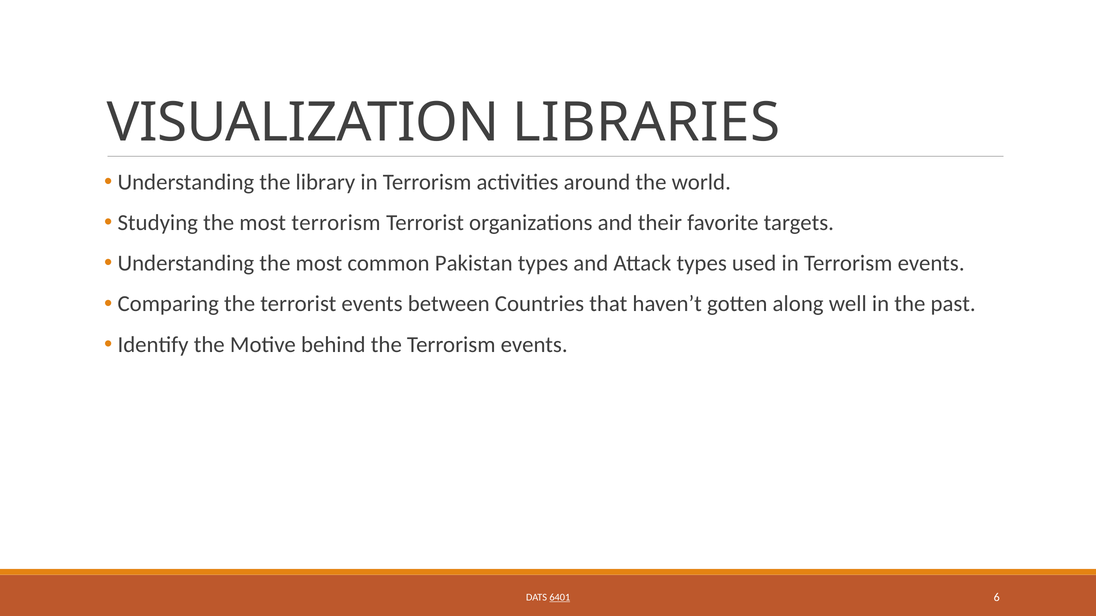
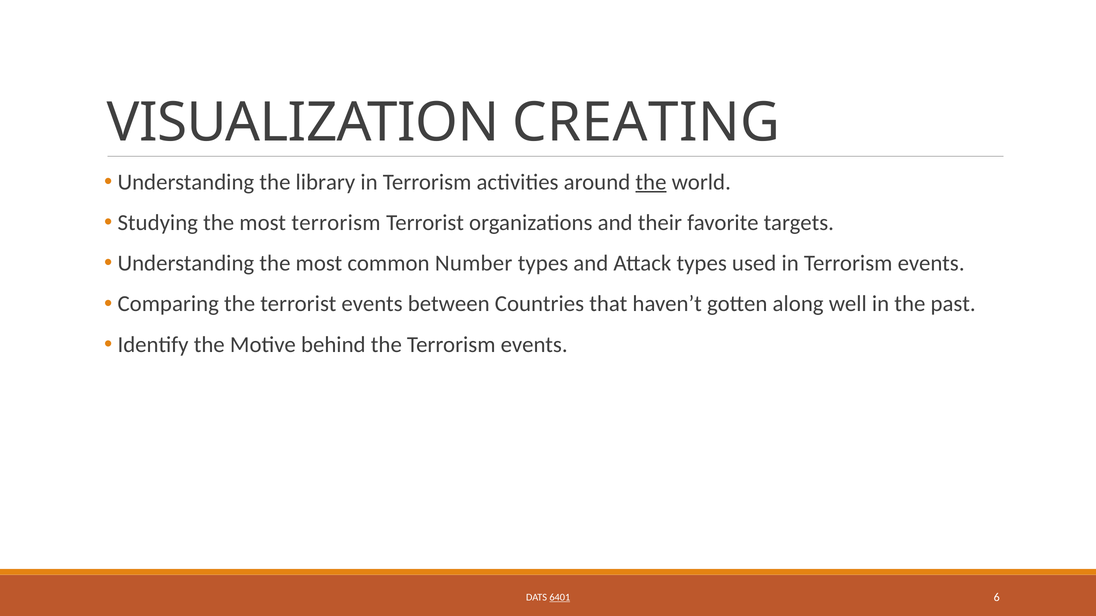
LIBRARIES: LIBRARIES -> CREATING
the at (651, 182) underline: none -> present
Pakistan: Pakistan -> Number
